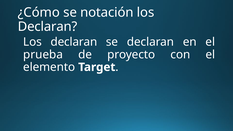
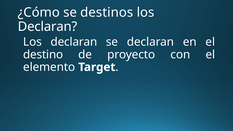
notación: notación -> destinos
prueba: prueba -> destino
